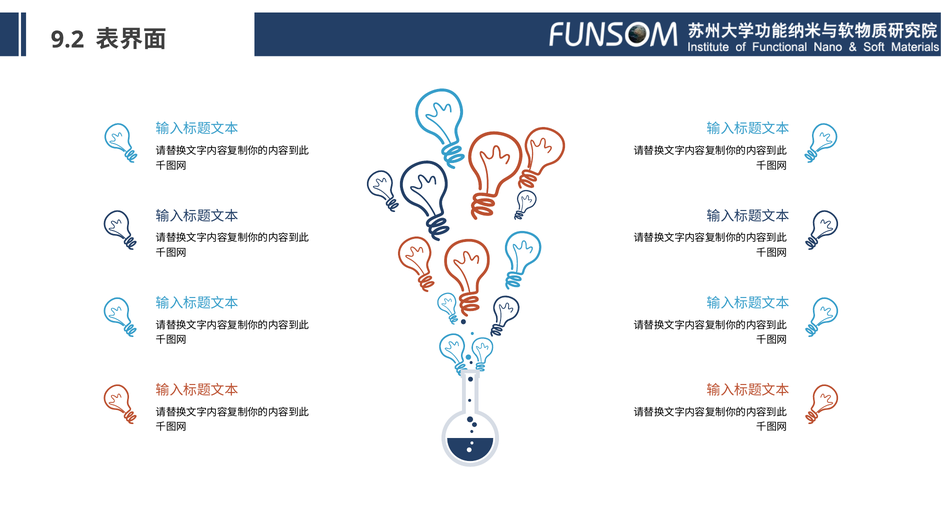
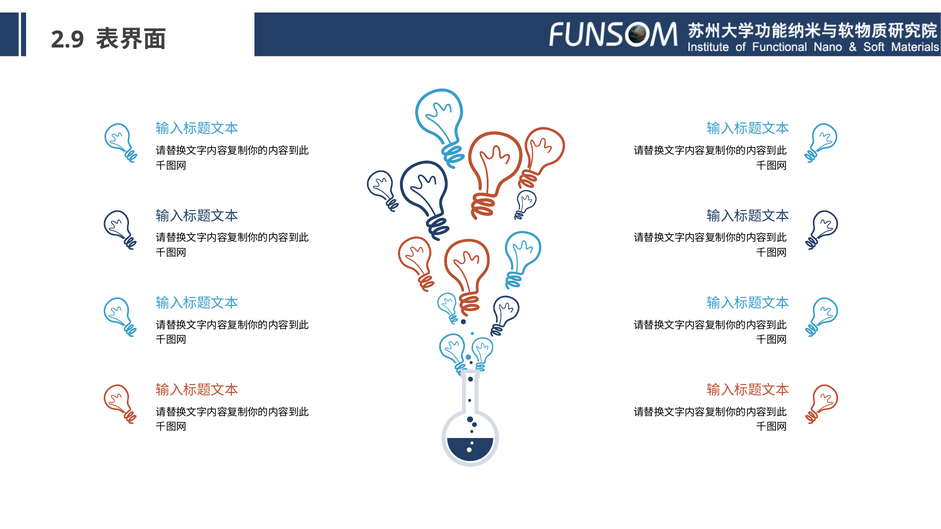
9.2: 9.2 -> 2.9
